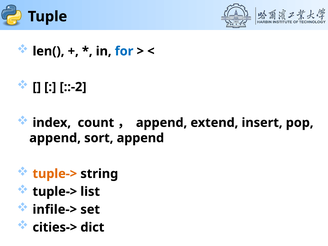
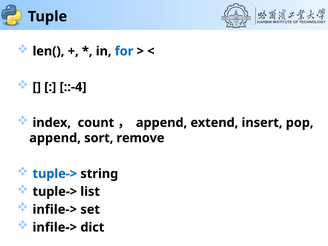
::-2: ::-2 -> ::-4
sort append: append -> remove
tuple-> at (55, 174) colour: orange -> blue
cities-> at (55, 227): cities-> -> infile->
